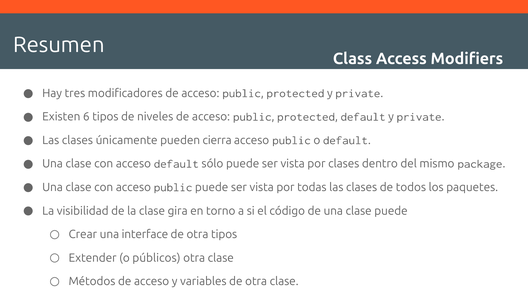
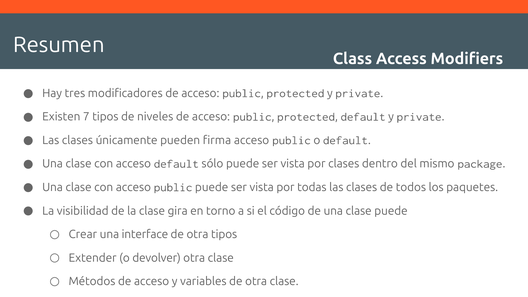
6: 6 -> 7
cierra: cierra -> firma
públicos: públicos -> devolver
